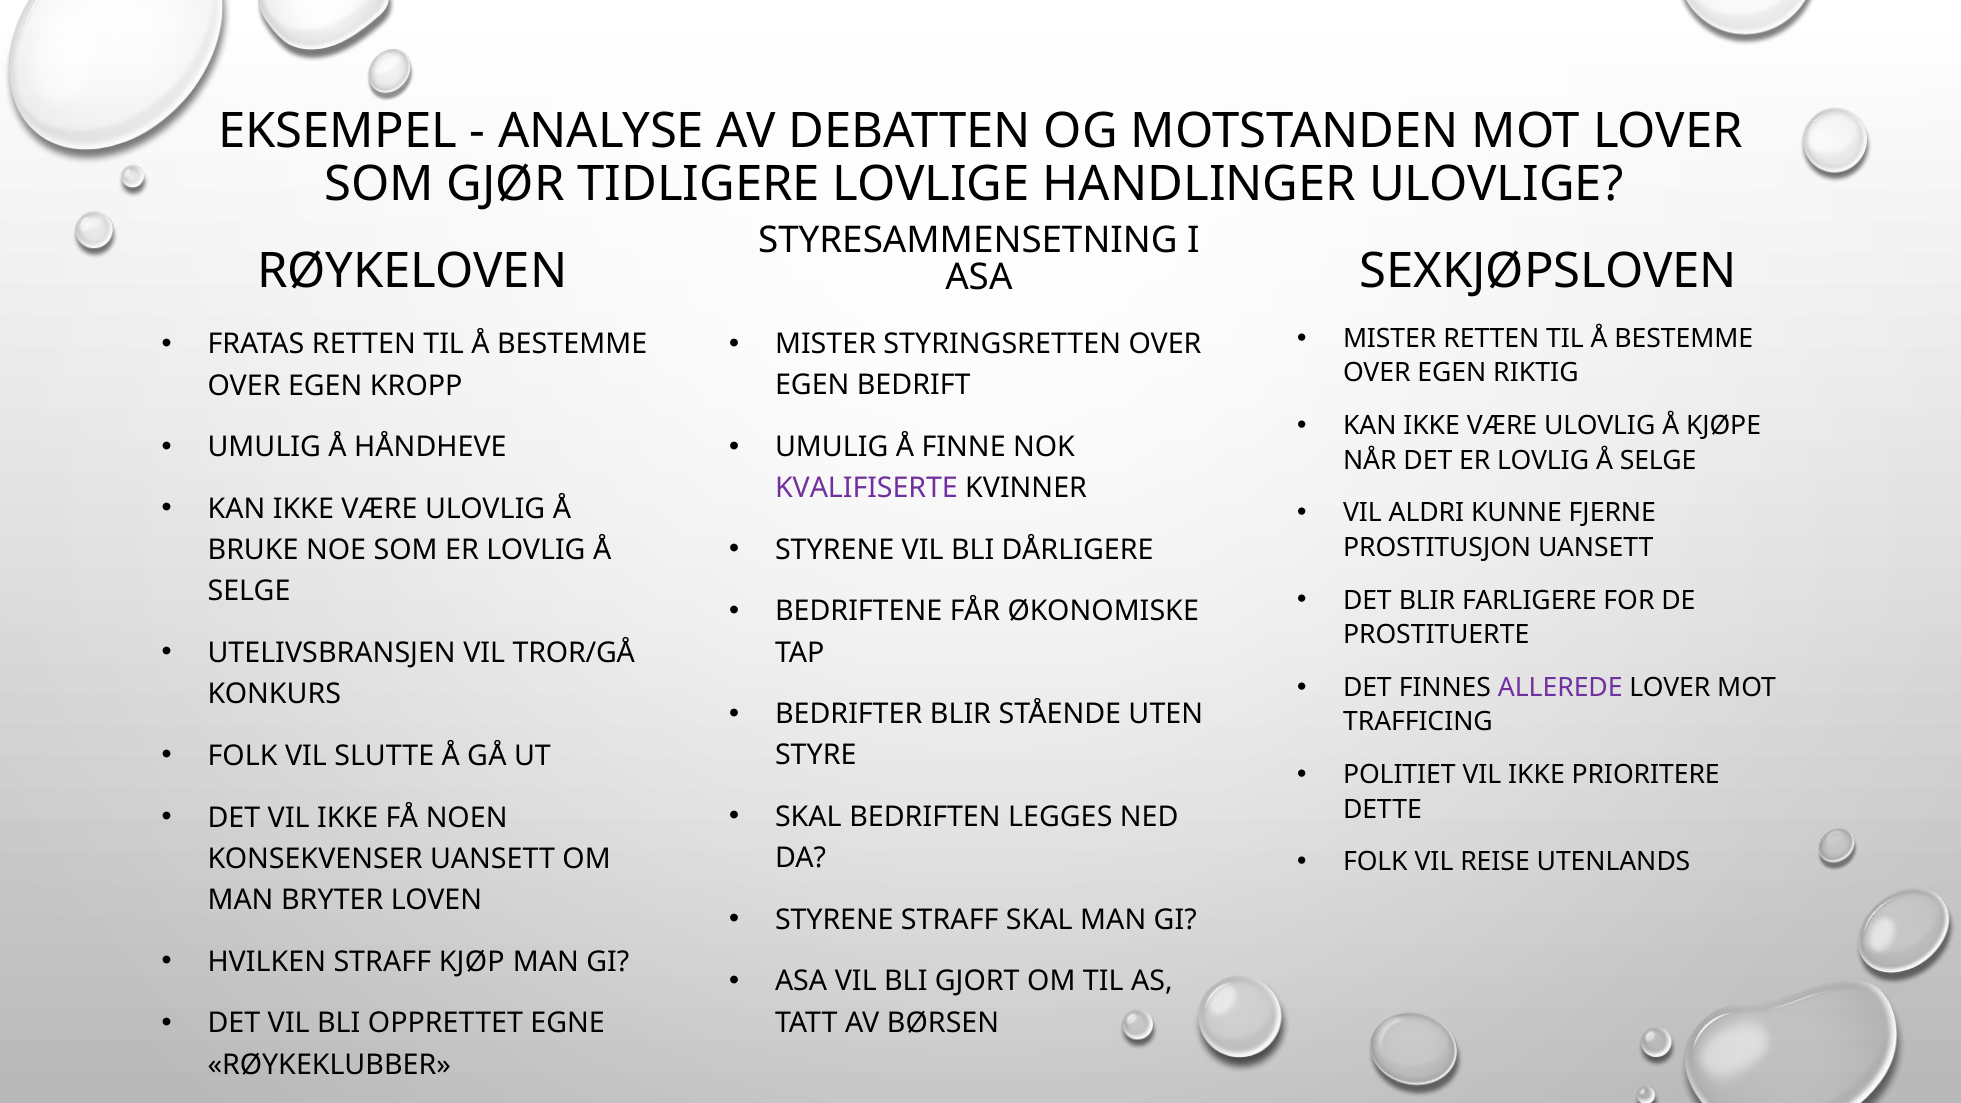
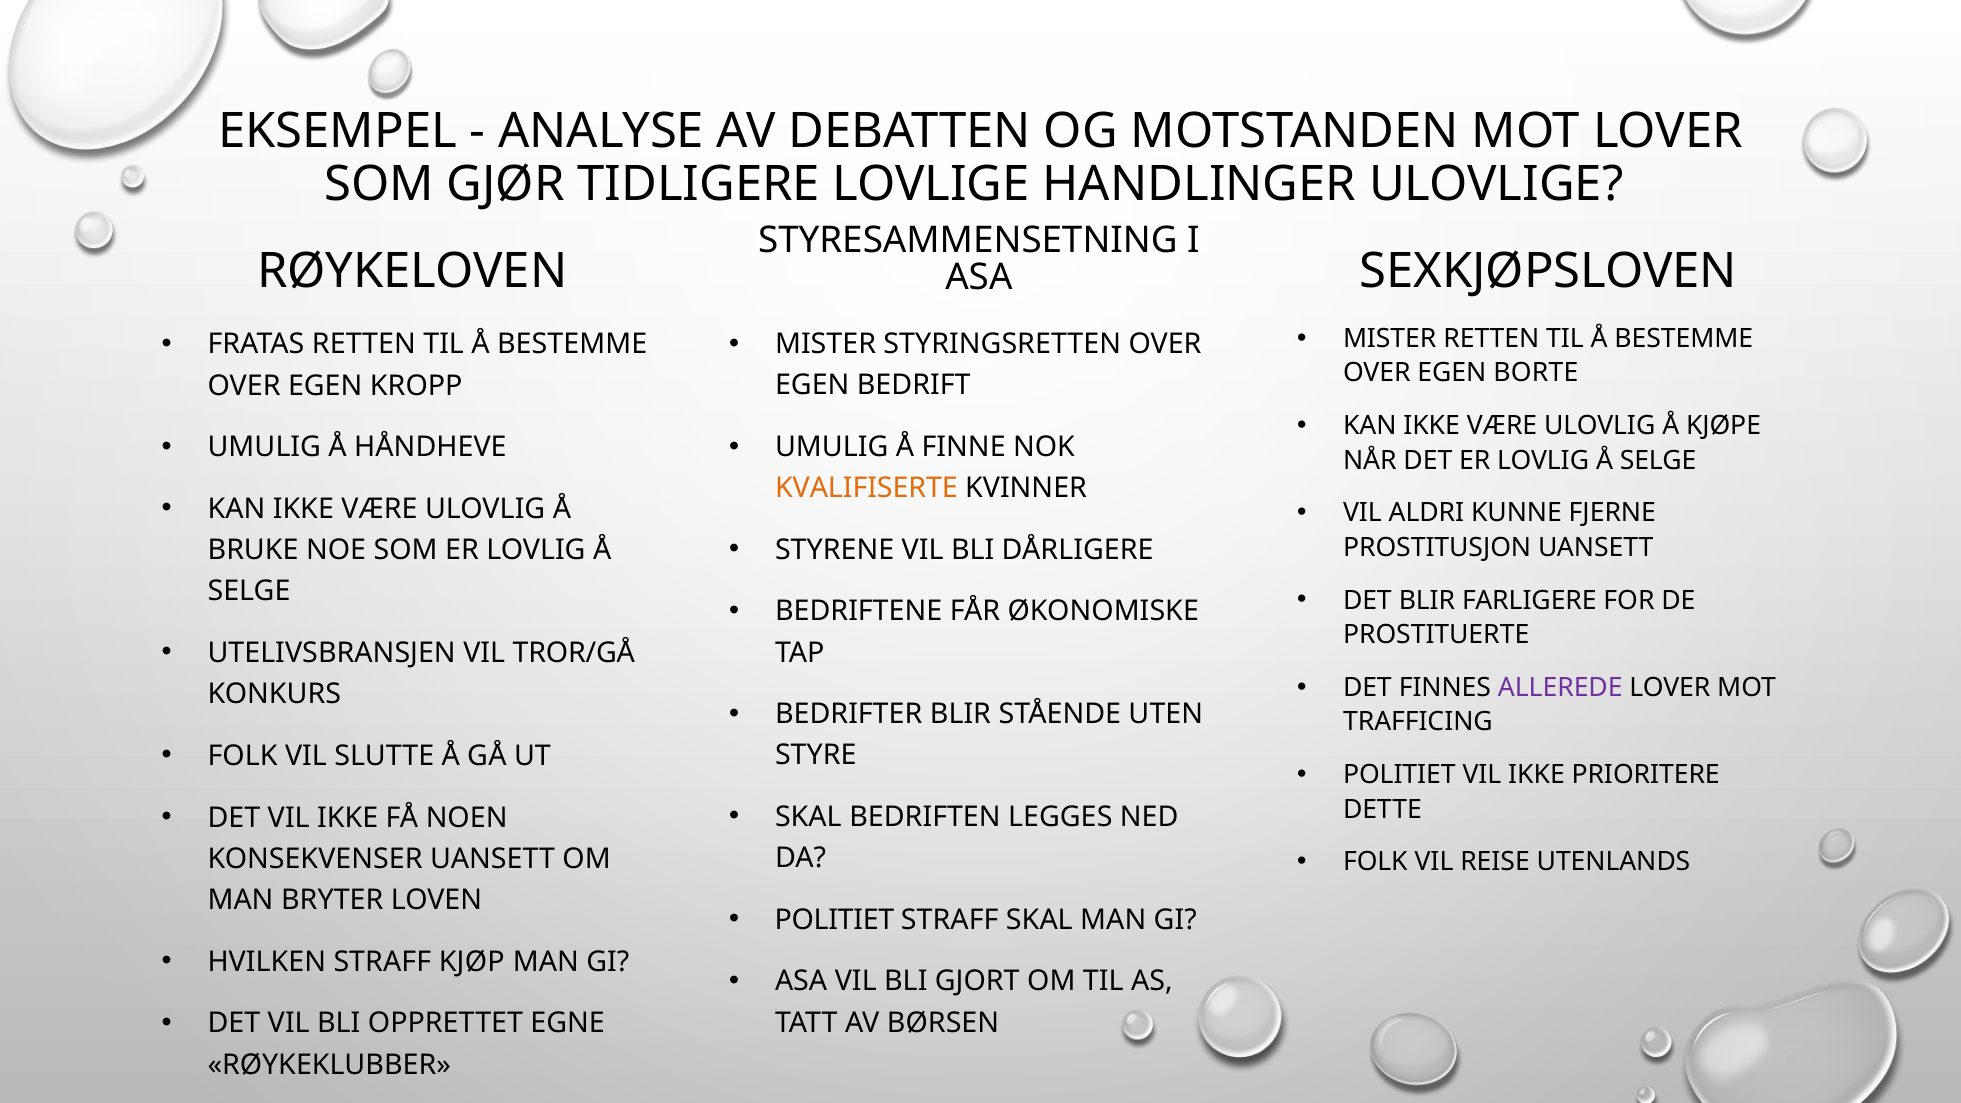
RIKTIG: RIKTIG -> BORTE
KVALIFISERTE colour: purple -> orange
STYRENE at (834, 920): STYRENE -> POLITIET
